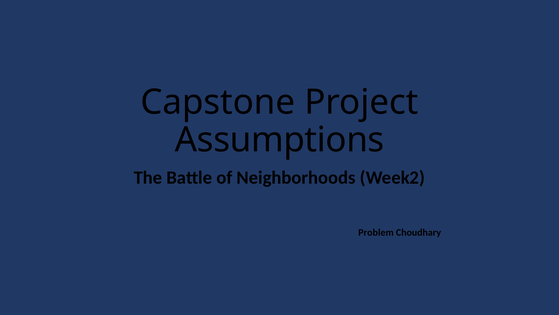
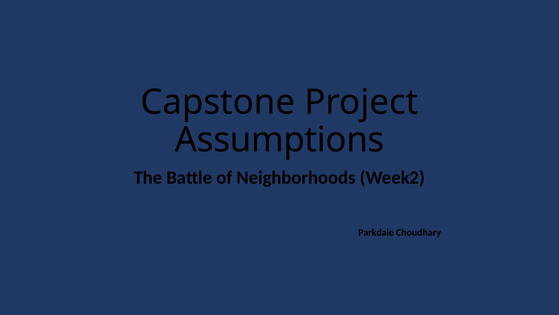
Problem: Problem -> Parkdale
